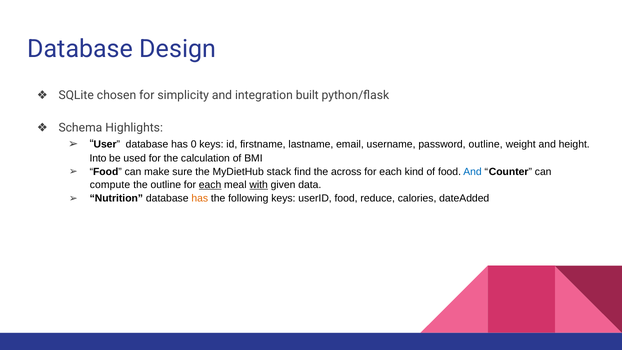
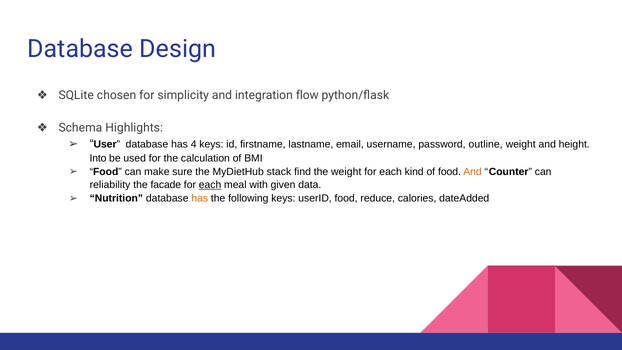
built: built -> flow
0: 0 -> 4
the across: across -> weight
And at (473, 172) colour: blue -> orange
compute: compute -> reliability
the outline: outline -> facade
with underline: present -> none
